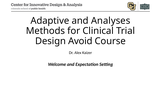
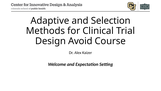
Analyses: Analyses -> Selection
